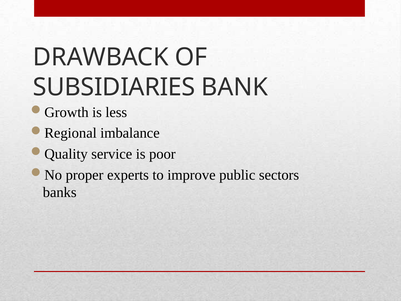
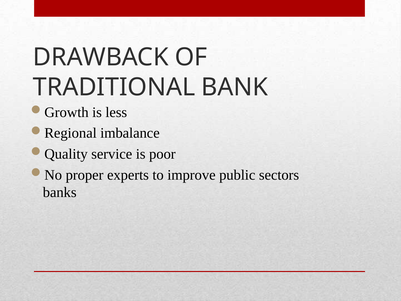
SUBSIDIARIES: SUBSIDIARIES -> TRADITIONAL
